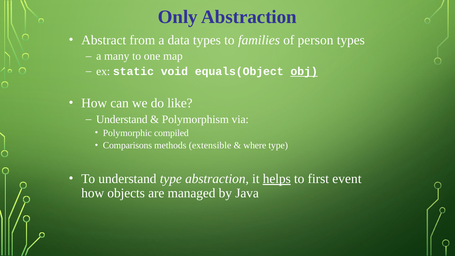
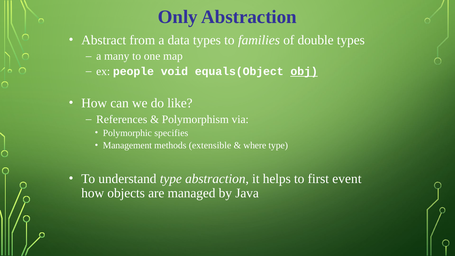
person: person -> double
static: static -> people
Understand at (122, 119): Understand -> References
compiled: compiled -> specifies
Comparisons: Comparisons -> Management
helps underline: present -> none
